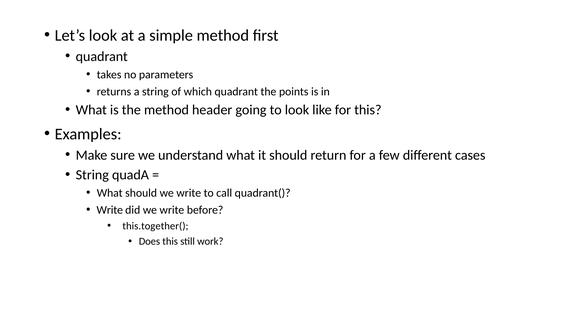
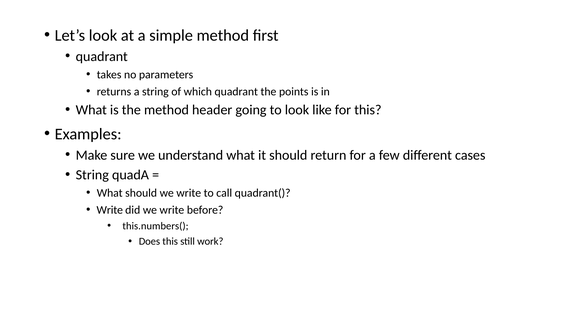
this.together(: this.together( -> this.numbers(
